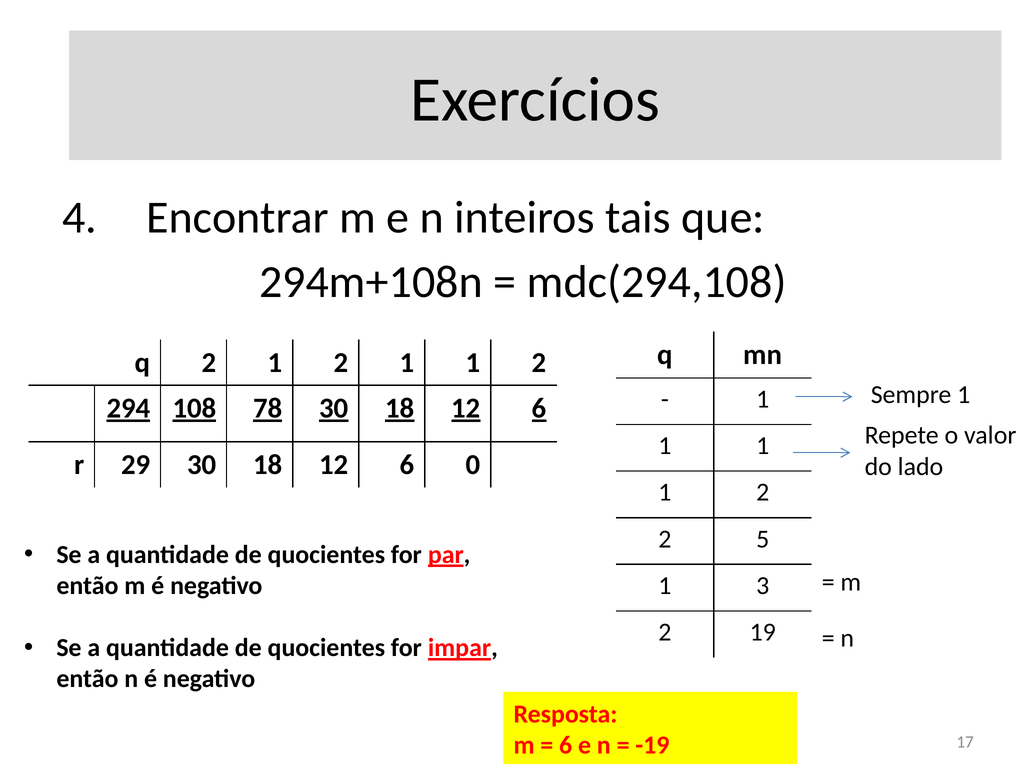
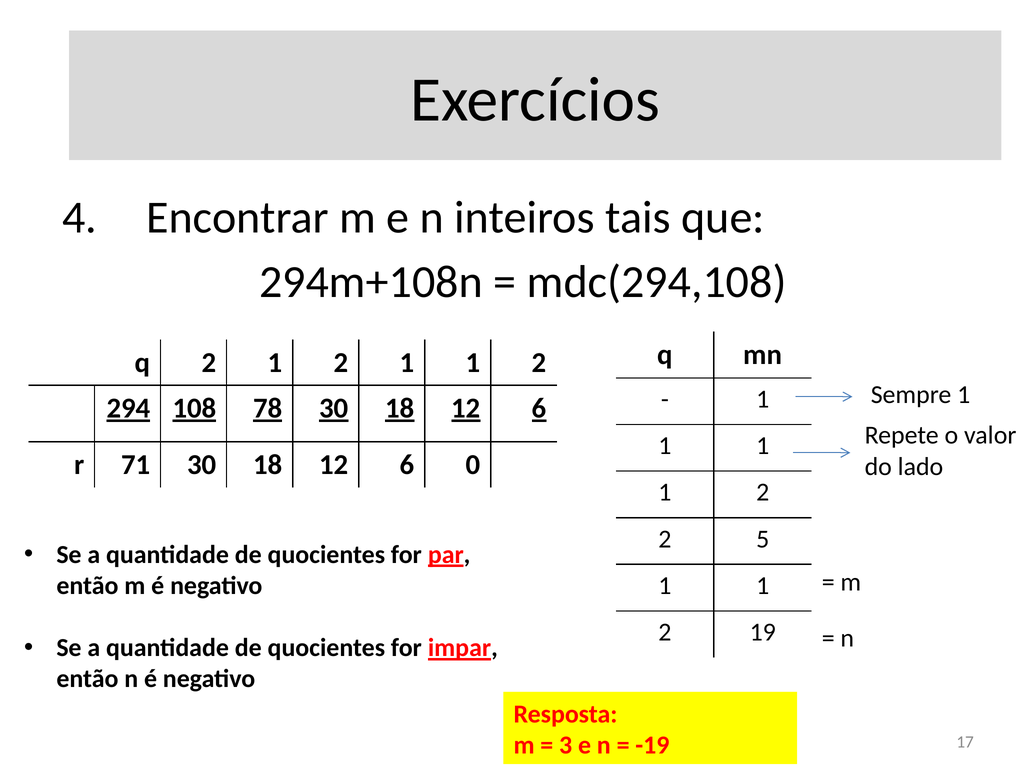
29: 29 -> 71
3 at (763, 586): 3 -> 1
6 at (566, 745): 6 -> 3
